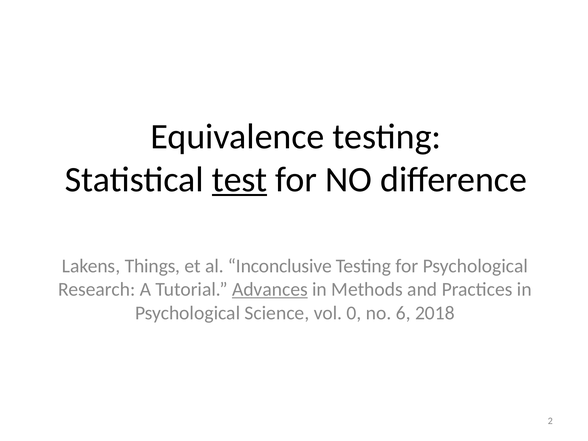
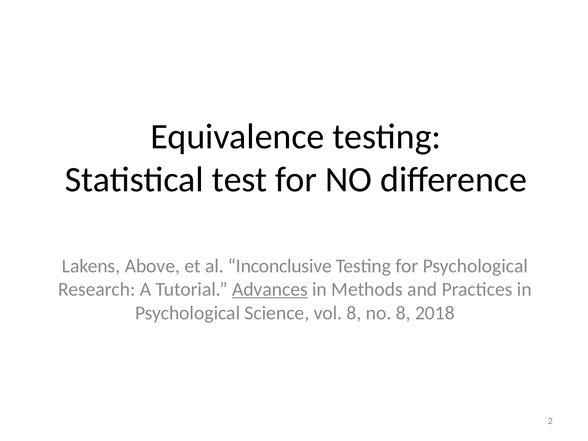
test underline: present -> none
Things: Things -> Above
vol 0: 0 -> 8
no 6: 6 -> 8
